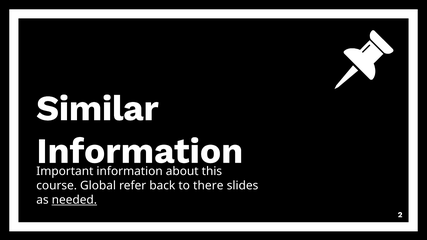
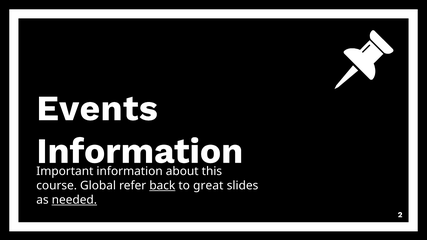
Similar: Similar -> Events
back underline: none -> present
there: there -> great
